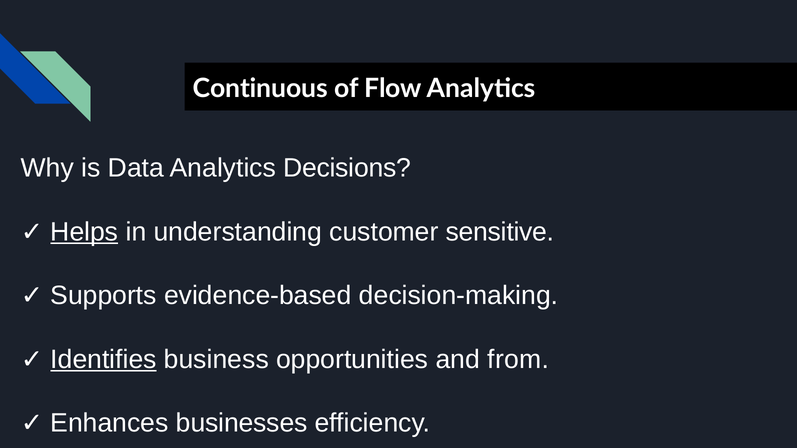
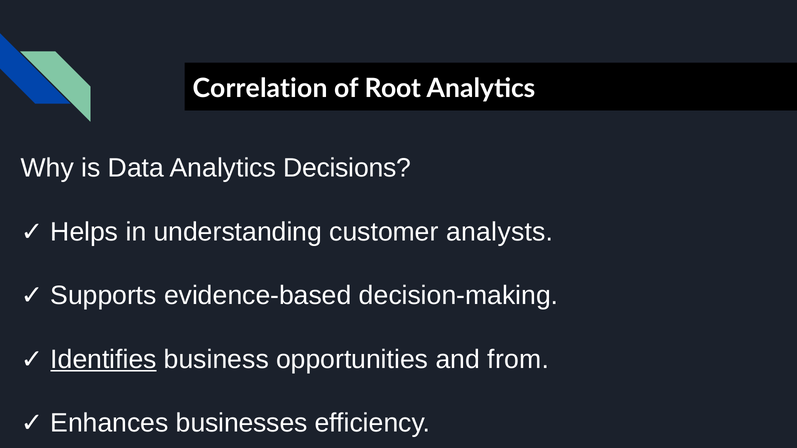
Continuous: Continuous -> Correlation
Flow: Flow -> Root
Helps underline: present -> none
sensitive: sensitive -> analysts
